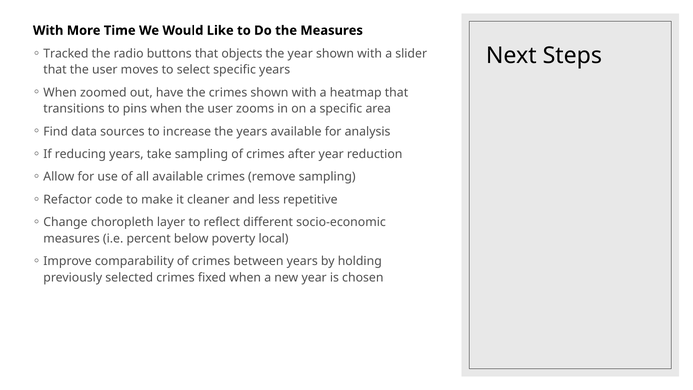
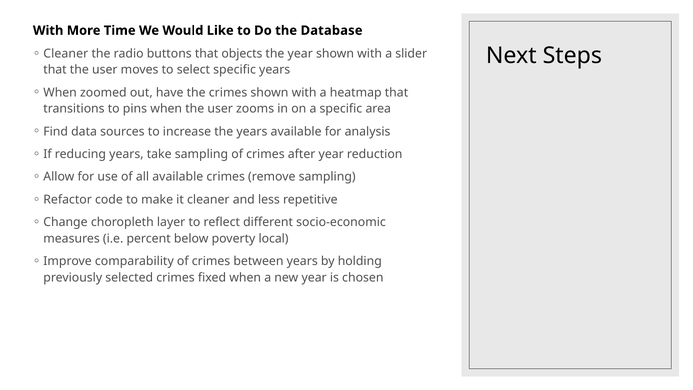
the Measures: Measures -> Database
Tracked at (66, 54): Tracked -> Cleaner
